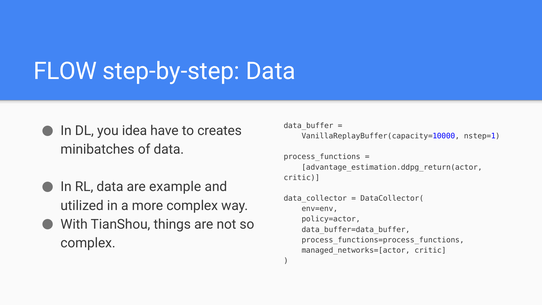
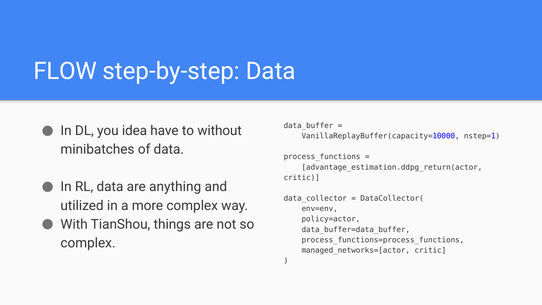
creates: creates -> without
example: example -> anything
